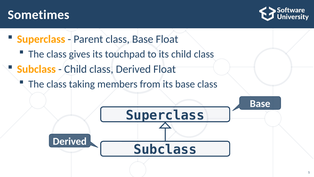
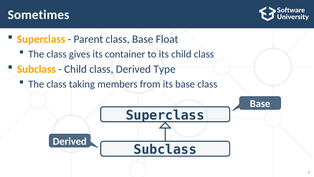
touchpad: touchpad -> container
Derived Float: Float -> Type
